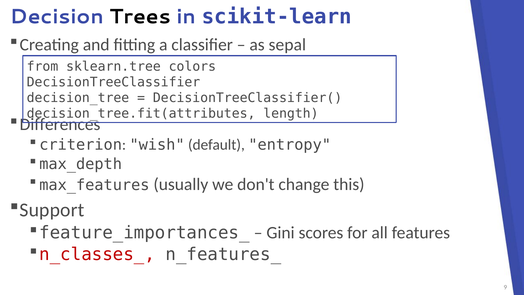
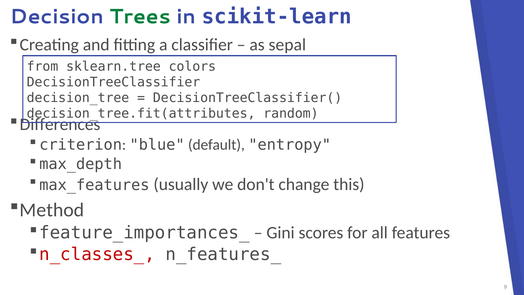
Trees colour: black -> green
length: length -> random
wish: wish -> blue
Support: Support -> Method
